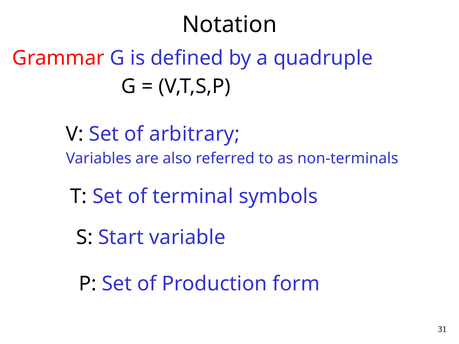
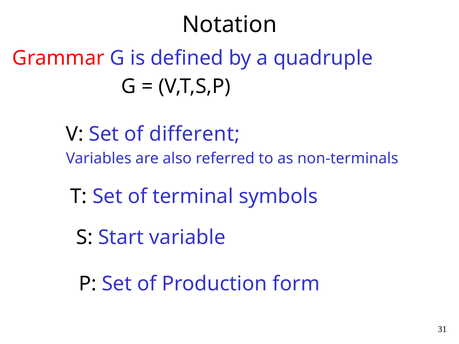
arbitrary: arbitrary -> different
